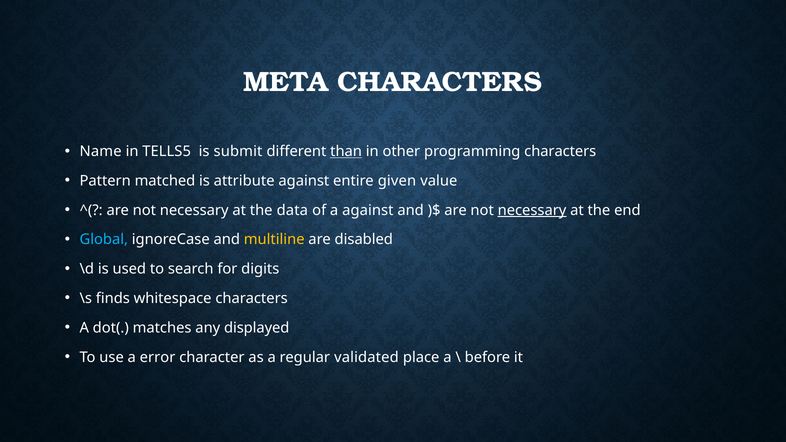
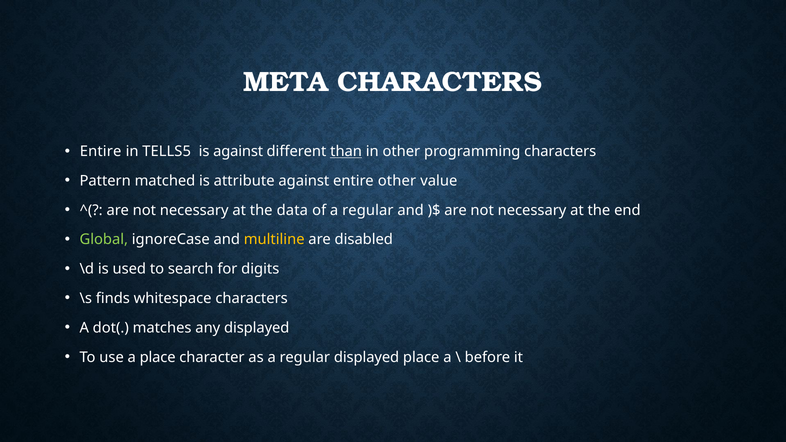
Name at (101, 151): Name -> Entire
is submit: submit -> against
entire given: given -> other
of a against: against -> regular
necessary at (532, 210) underline: present -> none
Global colour: light blue -> light green
a error: error -> place
regular validated: validated -> displayed
